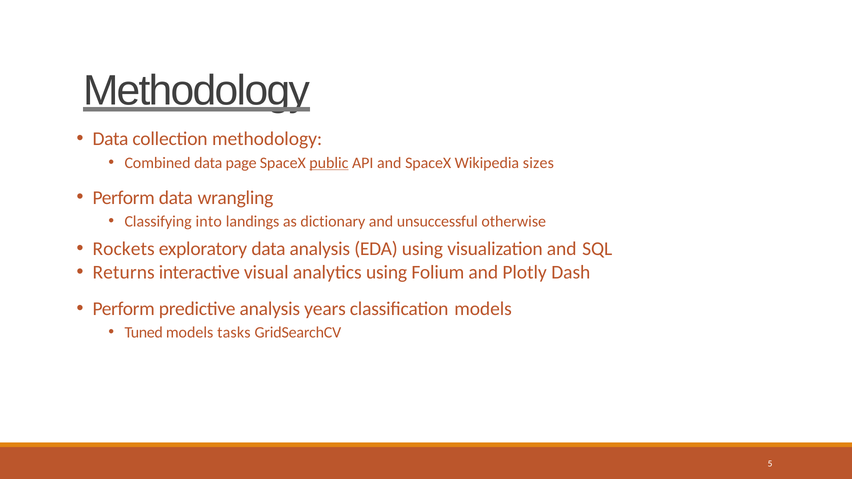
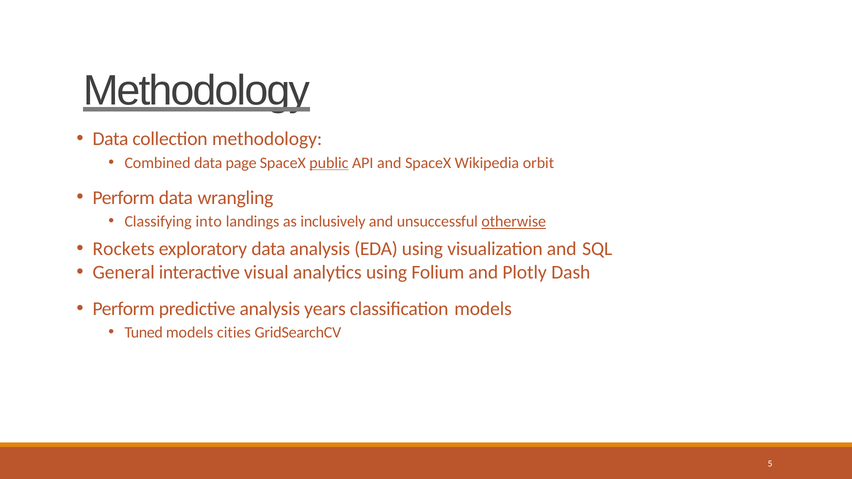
sizes: sizes -> orbit
dictionary: dictionary -> inclusively
otherwise underline: none -> present
Returns: Returns -> General
tasks: tasks -> cities
